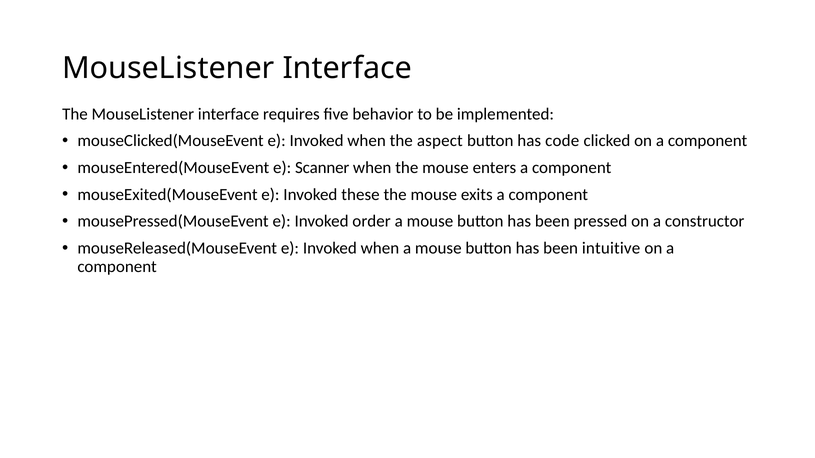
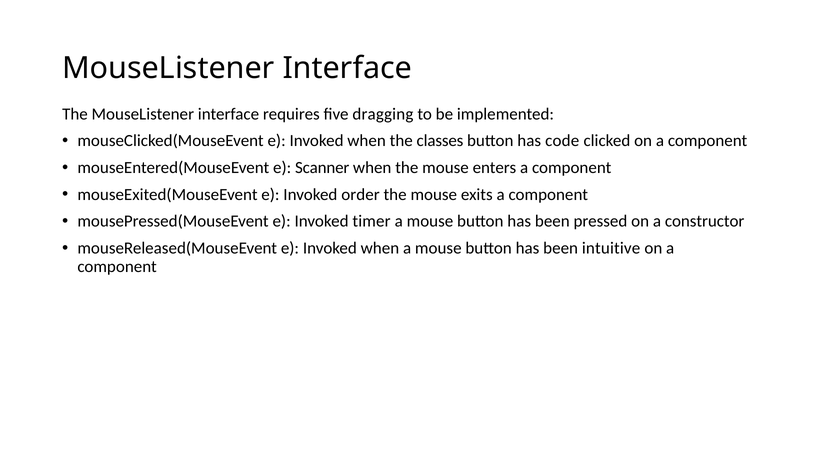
behavior: behavior -> dragging
aspect: aspect -> classes
these: these -> order
order: order -> timer
